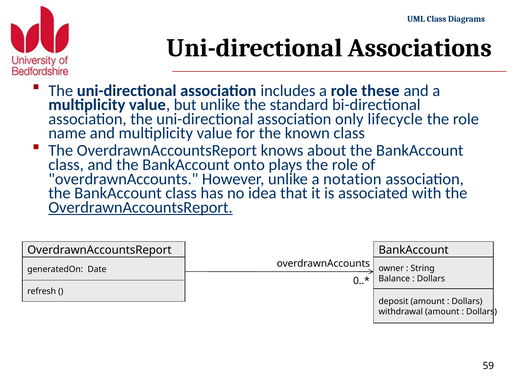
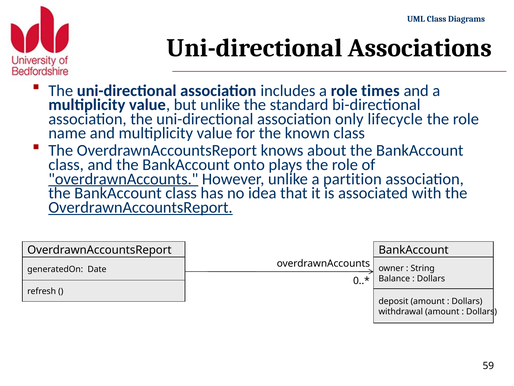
these: these -> times
overdrawnAccounts at (123, 179) underline: none -> present
notation: notation -> partition
